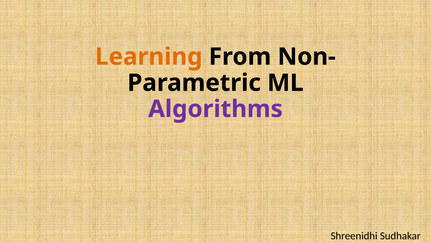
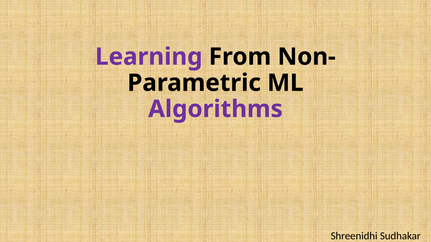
Learning colour: orange -> purple
